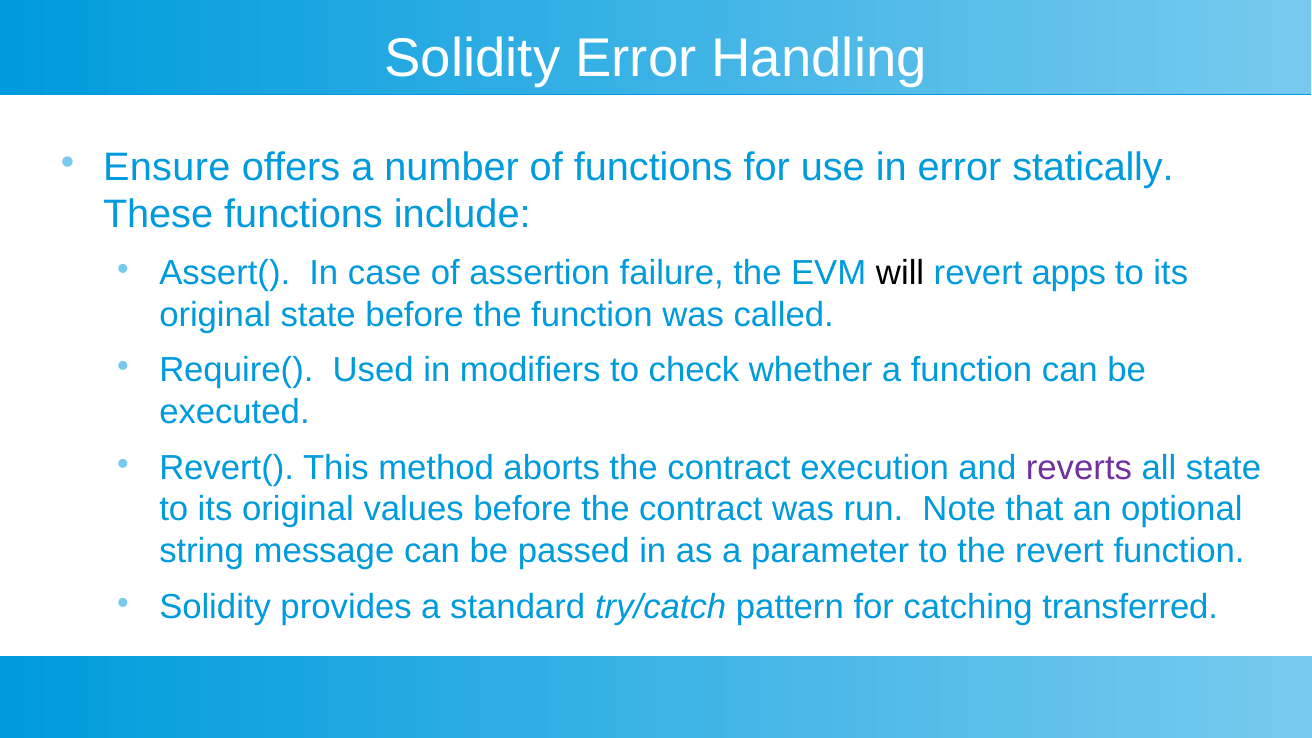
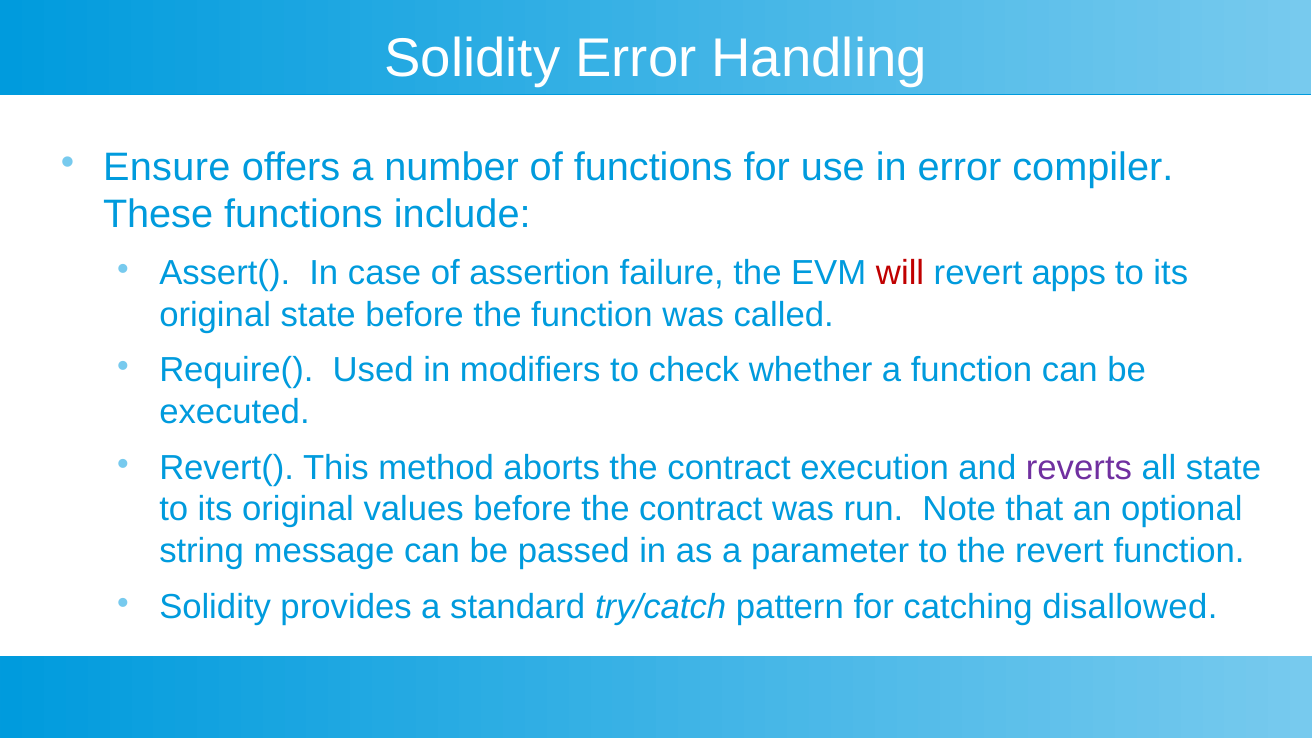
statically: statically -> compiler
will colour: black -> red
transferred: transferred -> disallowed
